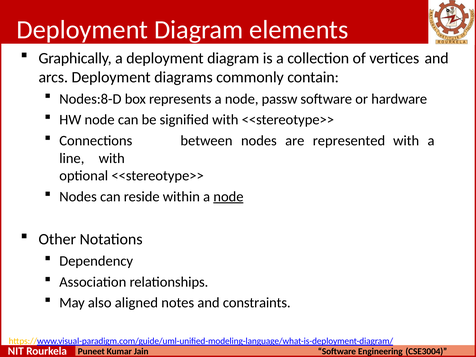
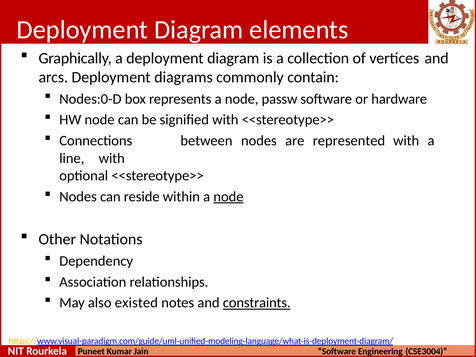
Nodes:8-D: Nodes:8-D -> Nodes:0-D
aligned: aligned -> existed
constraints underline: none -> present
